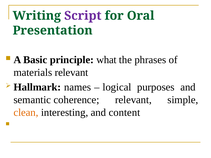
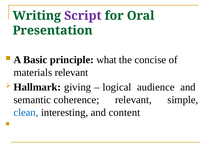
phrases: phrases -> concise
names: names -> giving
purposes: purposes -> audience
clean colour: orange -> blue
